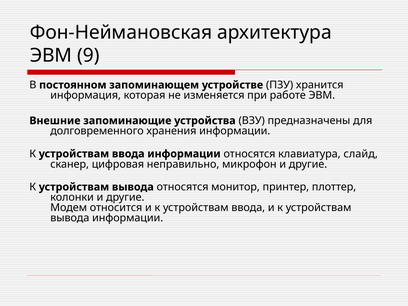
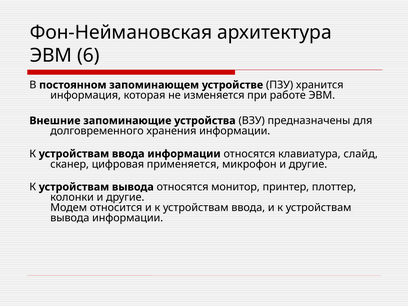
9: 9 -> 6
неправильно: неправильно -> применяется
